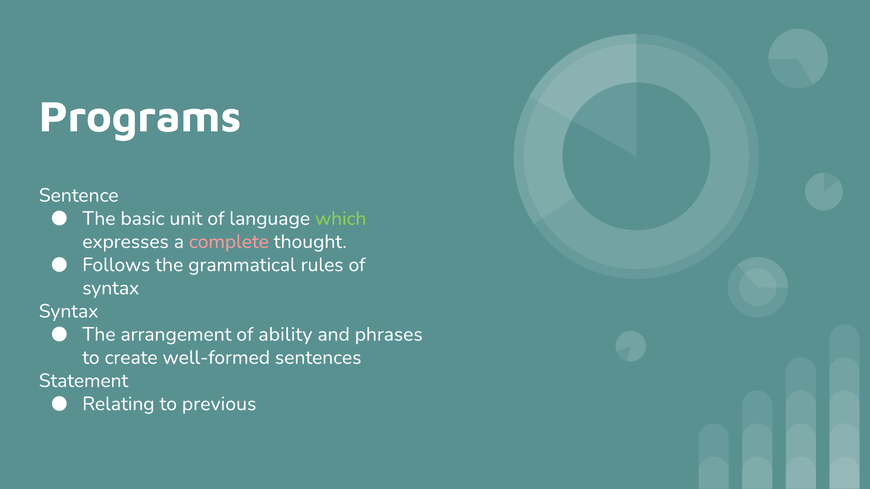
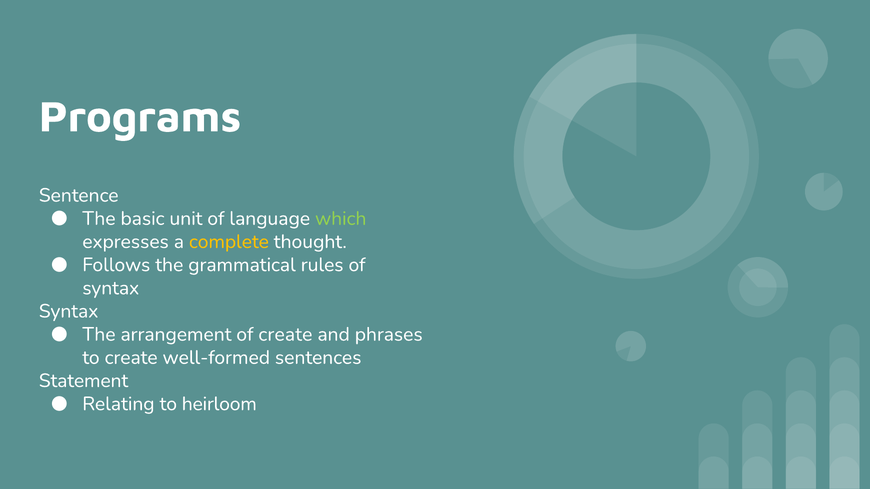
complete colour: pink -> yellow
of ability: ability -> create
previous: previous -> heirloom
